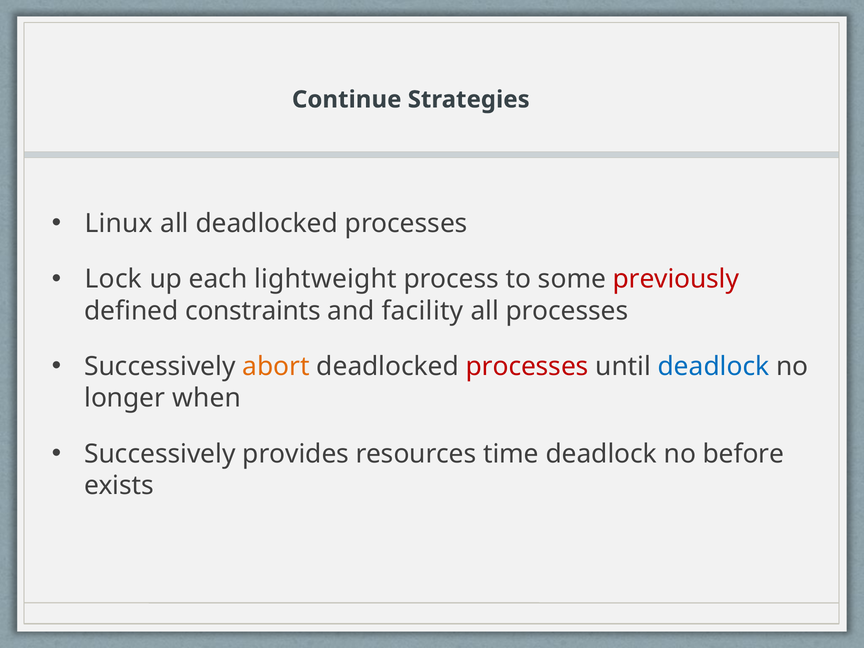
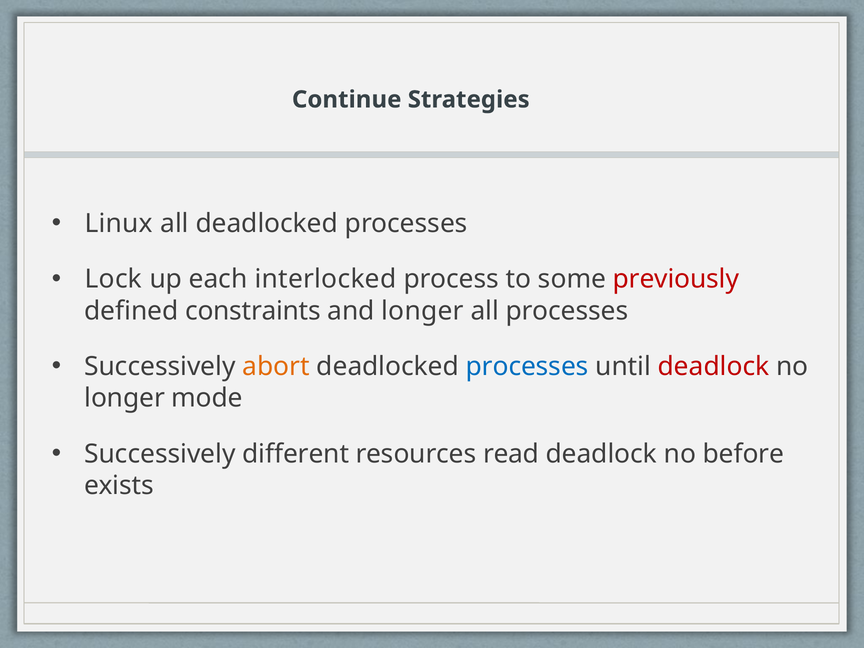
lightweight: lightweight -> interlocked
and facility: facility -> longer
processes at (527, 367) colour: red -> blue
deadlock at (713, 367) colour: blue -> red
when: when -> mode
provides: provides -> different
time: time -> read
